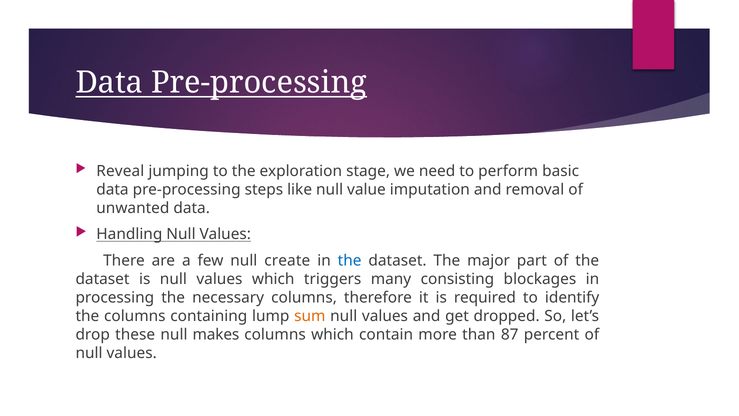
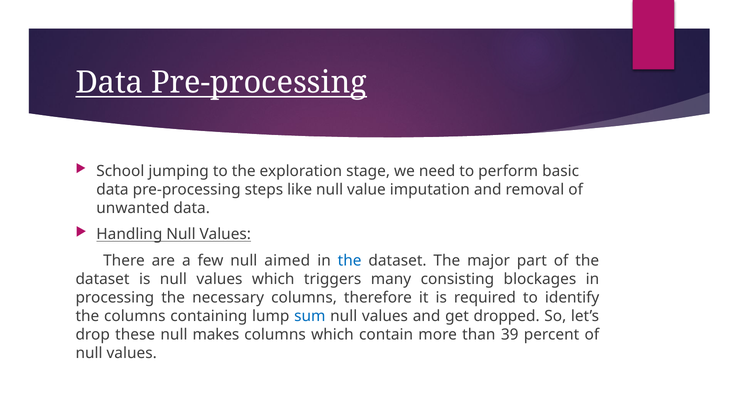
Reveal: Reveal -> School
create: create -> aimed
sum colour: orange -> blue
87: 87 -> 39
